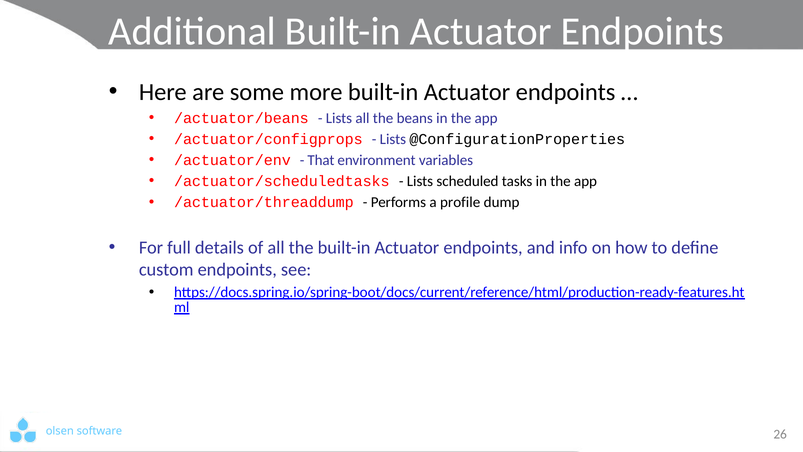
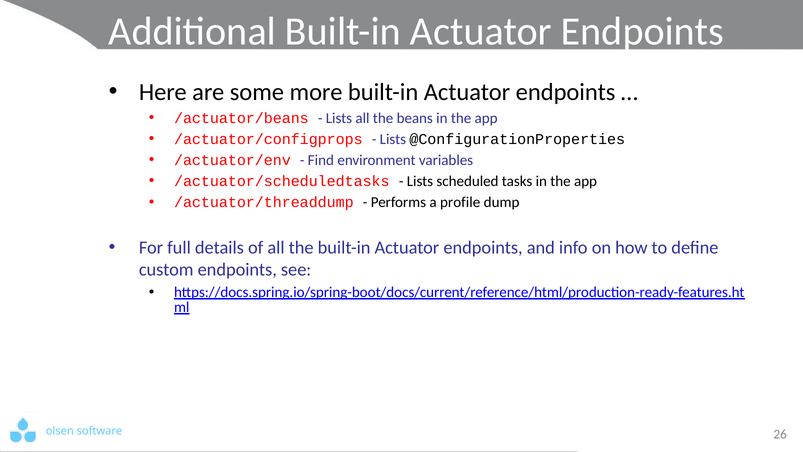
That: That -> Find
